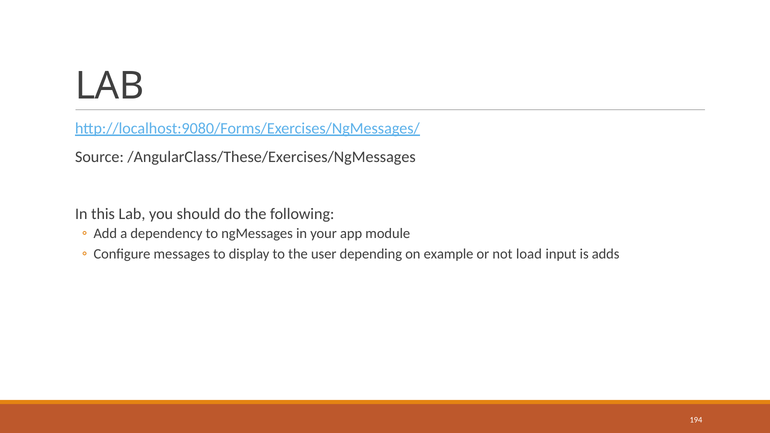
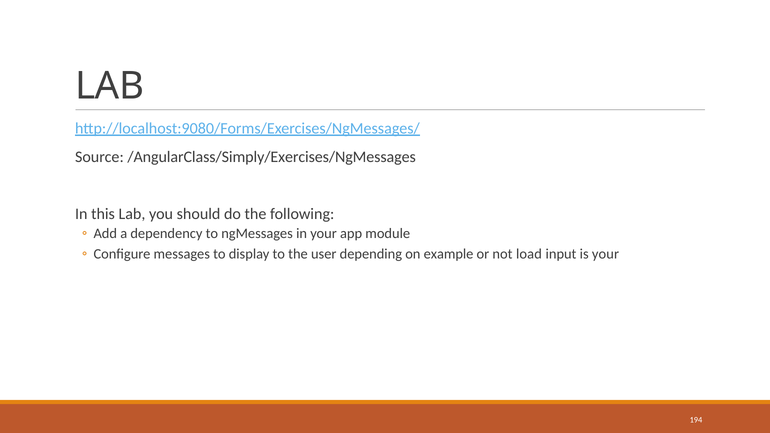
/AngularClass/These/Exercises/NgMessages: /AngularClass/These/Exercises/NgMessages -> /AngularClass/Simply/Exercises/NgMessages
is adds: adds -> your
